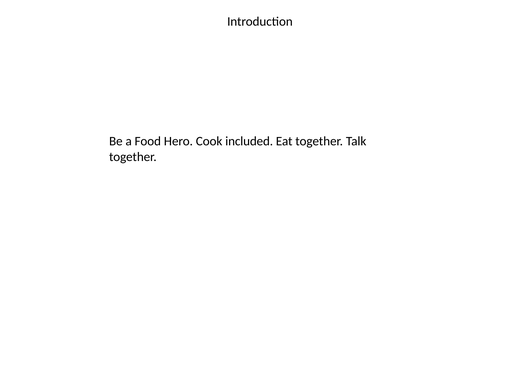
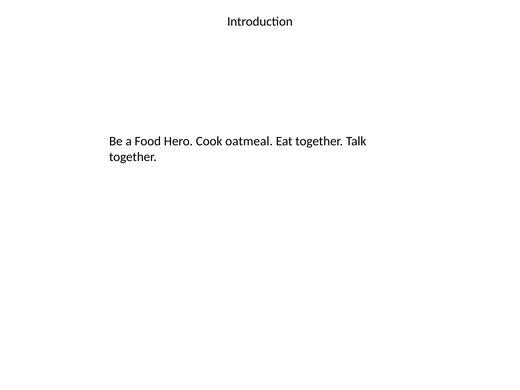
included: included -> oatmeal
